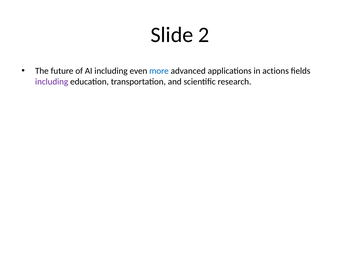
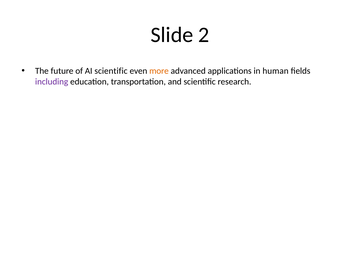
AI including: including -> scientific
more colour: blue -> orange
actions: actions -> human
